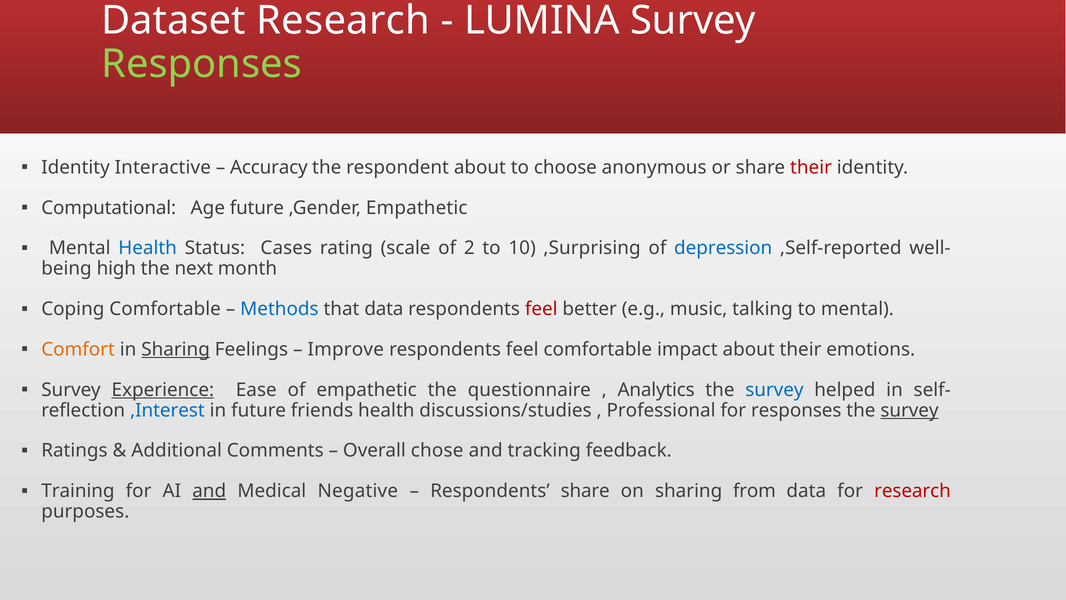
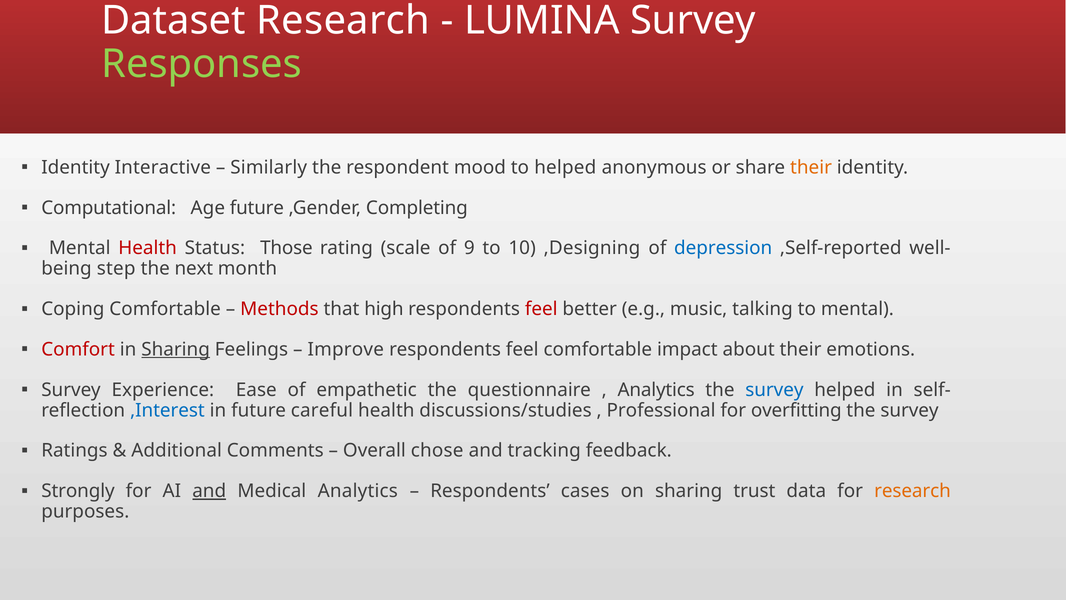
Accuracy: Accuracy -> Similarly
respondent about: about -> mood
to choose: choose -> helped
their at (811, 167) colour: red -> orange
,Gender Empathetic: Empathetic -> Completing
Health at (148, 248) colour: blue -> red
Cases: Cases -> Those
2: 2 -> 9
,Surprising: ,Surprising -> ,Designing
high: high -> step
Methods colour: blue -> red
that data: data -> high
Comfort colour: orange -> red
Experience underline: present -> none
friends: friends -> careful
for responses: responses -> overfitting
survey at (910, 410) underline: present -> none
Training: Training -> Strongly
Medical Negative: Negative -> Analytics
Respondents share: share -> cases
from: from -> trust
research at (913, 491) colour: red -> orange
